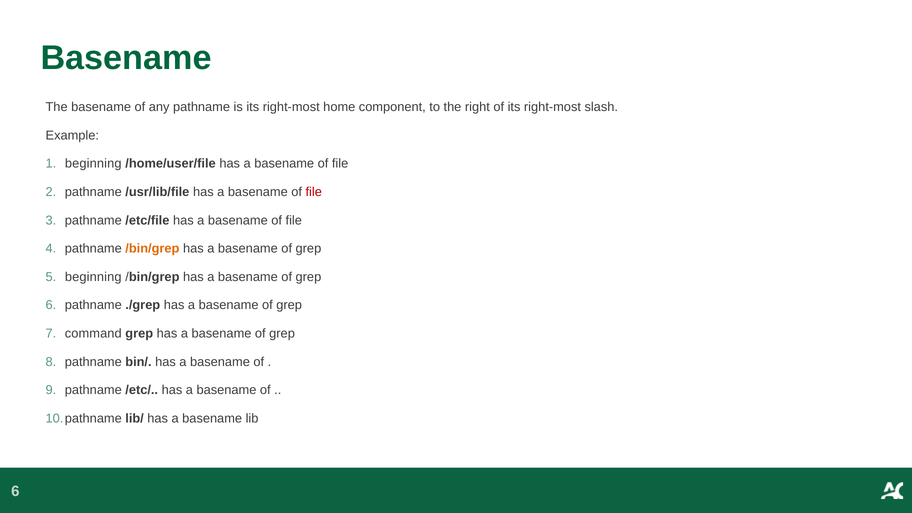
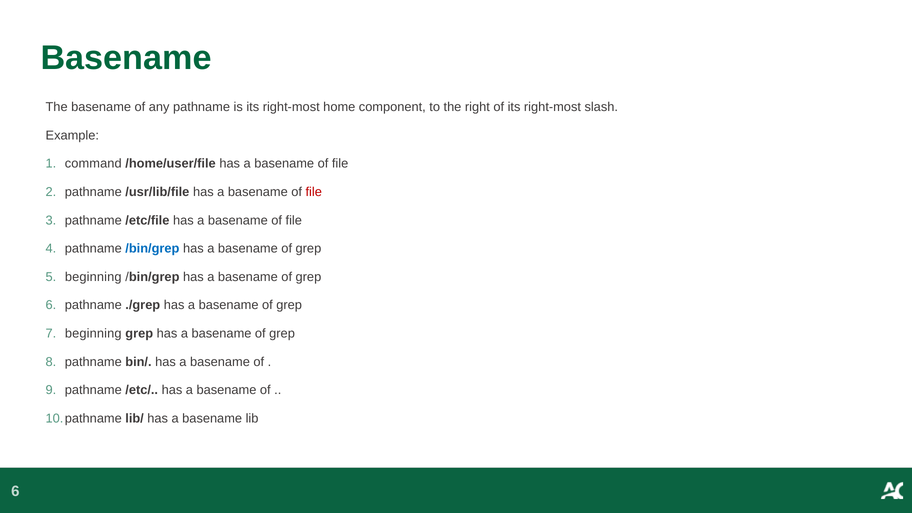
beginning at (93, 164): beginning -> command
/bin/grep at (152, 249) colour: orange -> blue
command at (93, 334): command -> beginning
